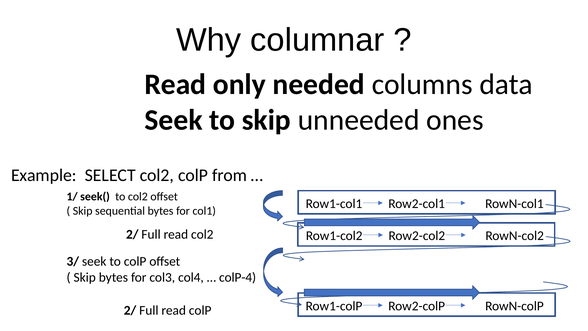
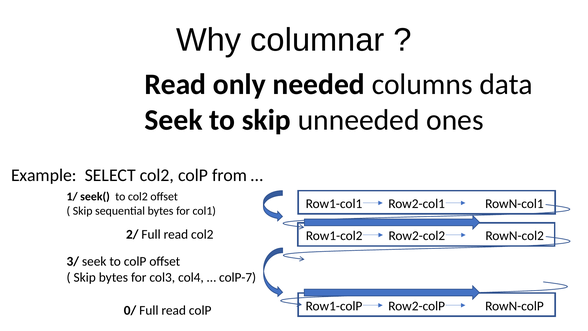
colP-4: colP-4 -> colP-7
2/ at (130, 310): 2/ -> 0/
